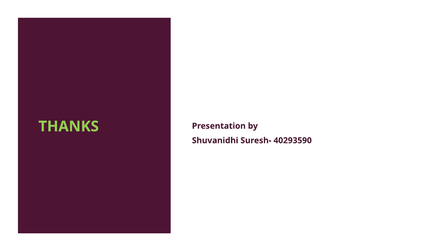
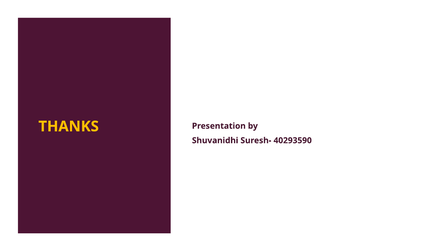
THANKS colour: light green -> yellow
